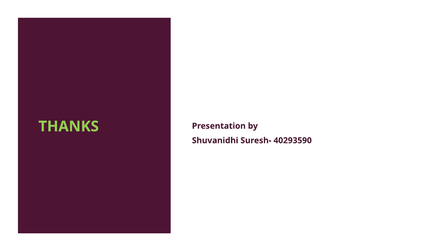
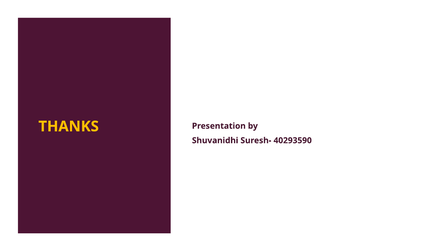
THANKS colour: light green -> yellow
